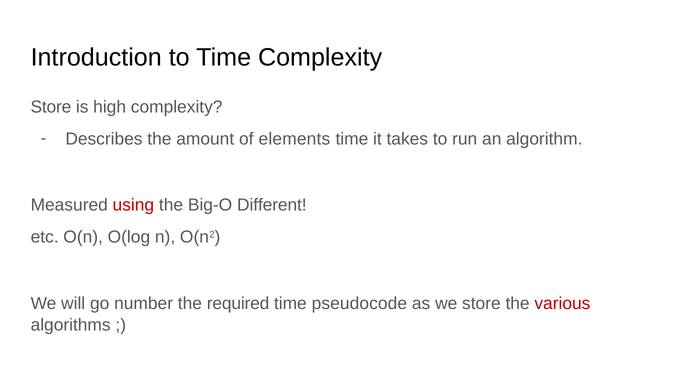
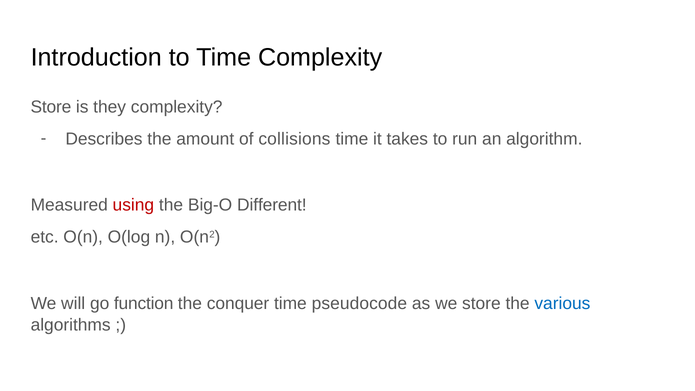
high: high -> they
elements: elements -> collisions
number: number -> function
required: required -> conquer
various colour: red -> blue
